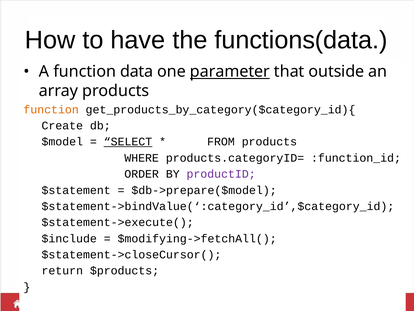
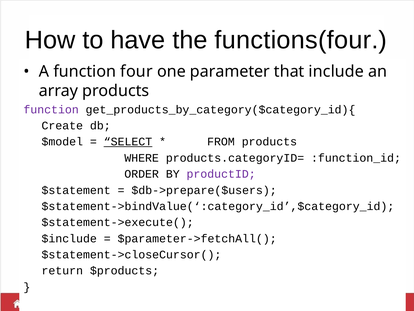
functions(data: functions(data -> functions(four
data: data -> four
parameter underline: present -> none
outside: outside -> include
function at (51, 109) colour: orange -> purple
$db->prepare($model: $db->prepare($model -> $db->prepare($users
$modifying->fetchAll(: $modifying->fetchAll( -> $parameter->fetchAll(
